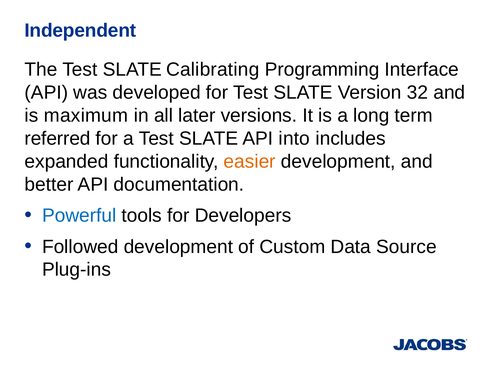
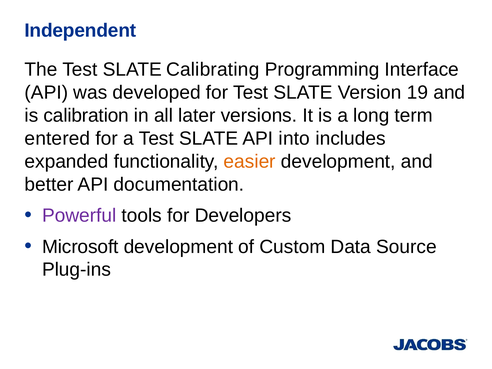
32: 32 -> 19
maximum: maximum -> calibration
referred: referred -> entered
Powerful colour: blue -> purple
Followed: Followed -> Microsoft
